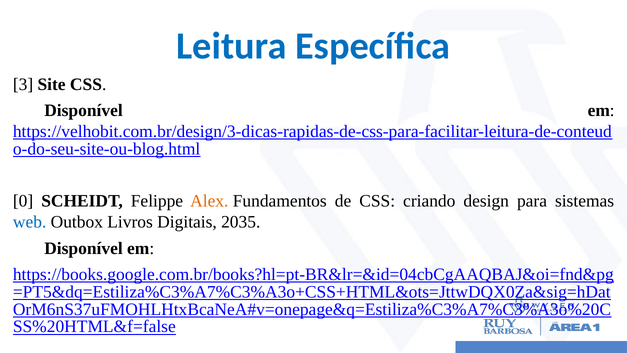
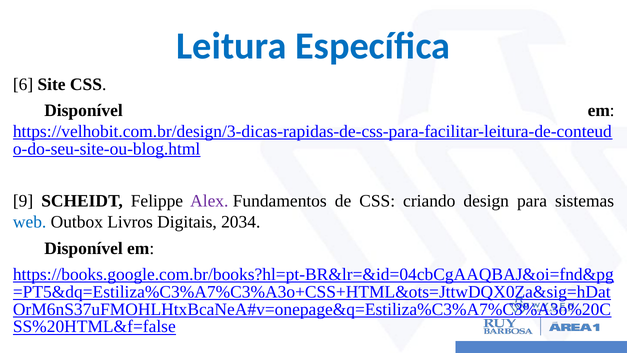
3: 3 -> 6
0: 0 -> 9
Alex colour: orange -> purple
2035: 2035 -> 2034
